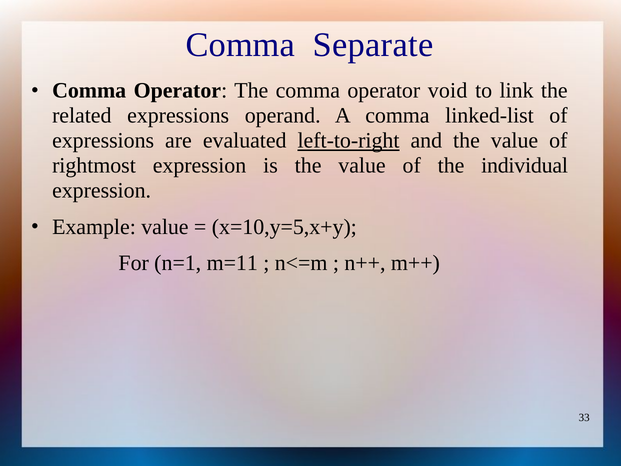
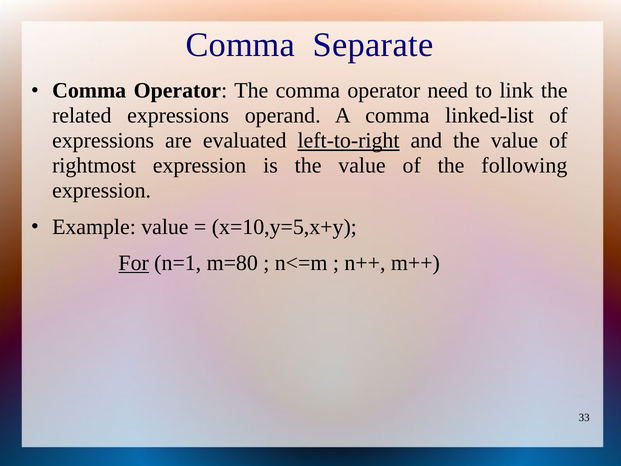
void: void -> need
individual: individual -> following
For underline: none -> present
m=11: m=11 -> m=80
